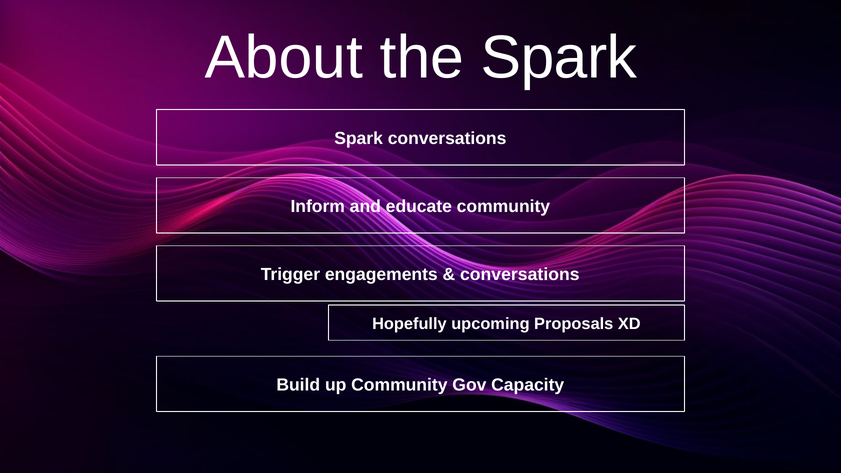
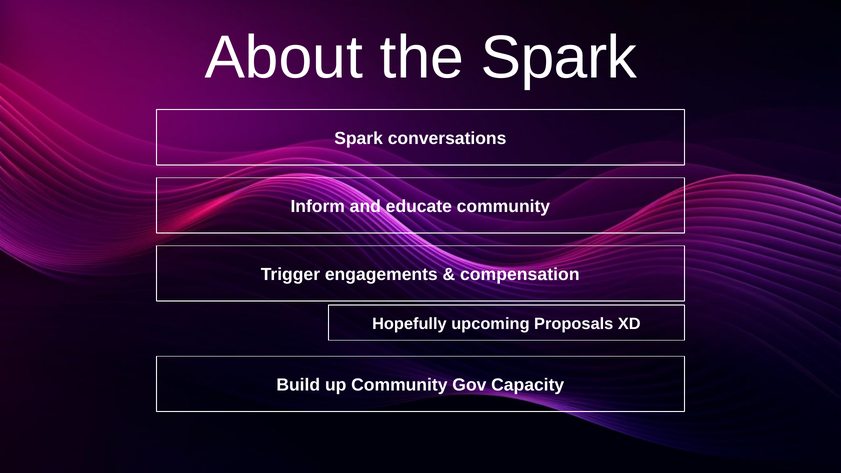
conversations at (520, 275): conversations -> compensation
